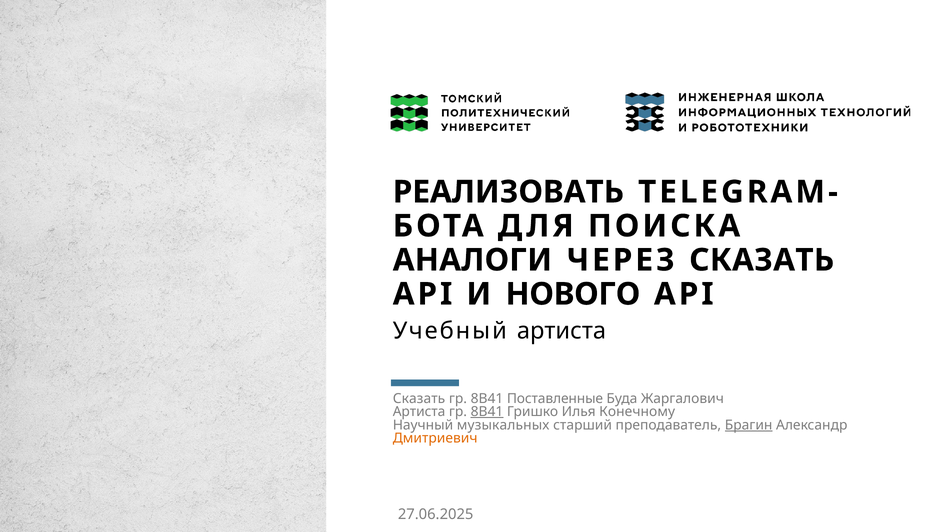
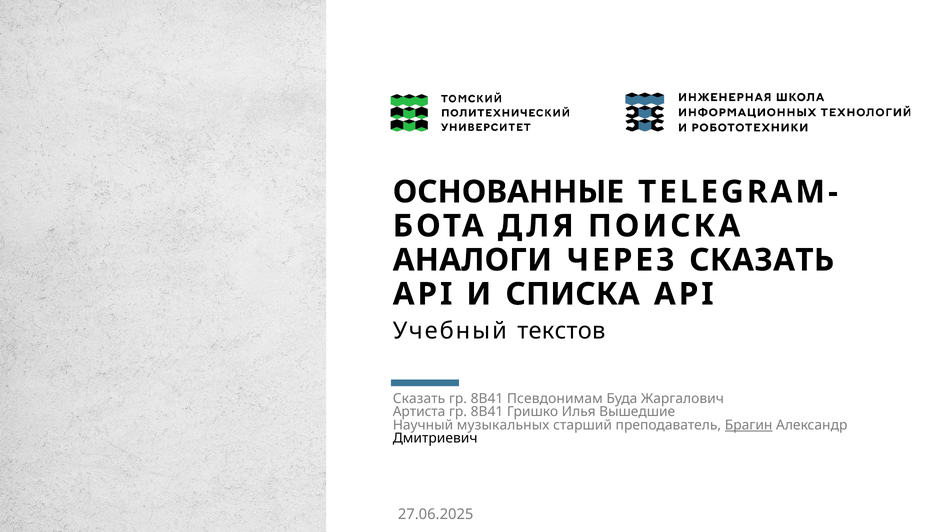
РЕАЛИЗОВАТЬ: РЕАЛИЗОВАТЬ -> ОСНОВАННЫЕ
НОВОГО: НОВОГО -> СПИСКА
Учебный артиста: артиста -> текстов
Поставленные: Поставленные -> Псевдонимам
8В41 at (487, 412) underline: present -> none
Конечному: Конечному -> Вышедшие
Дмитриевич colour: orange -> black
